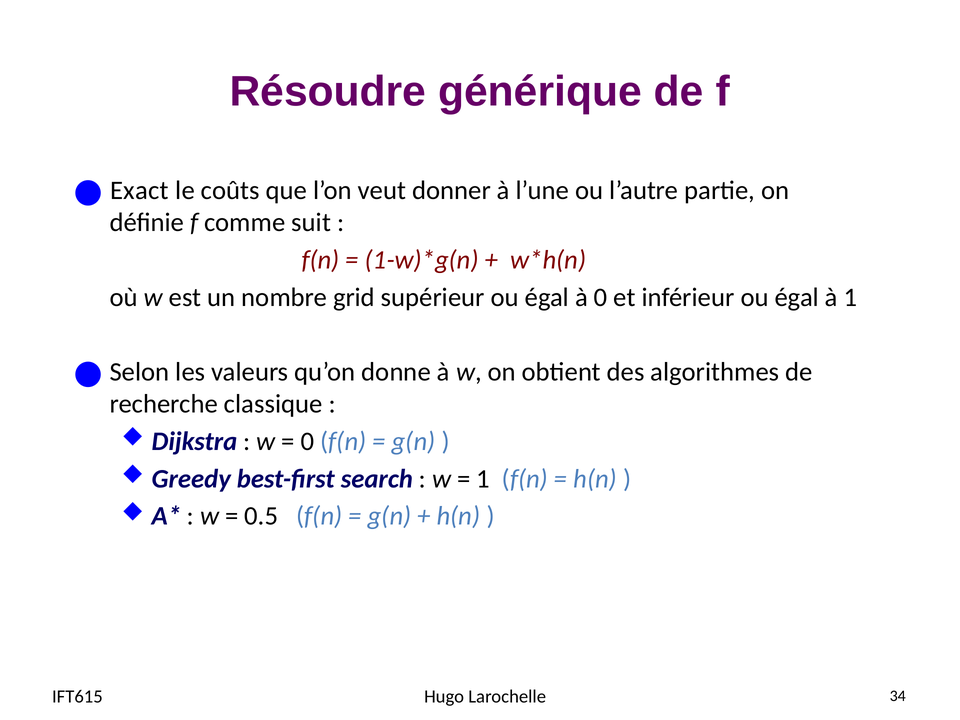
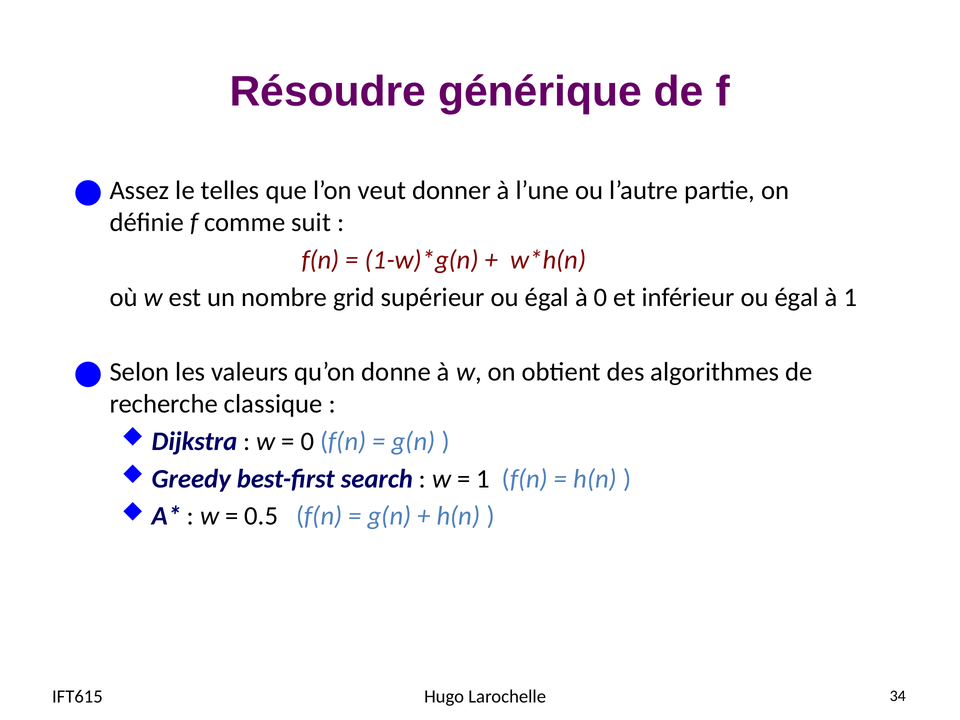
Exact: Exact -> Assez
coûts: coûts -> telles
